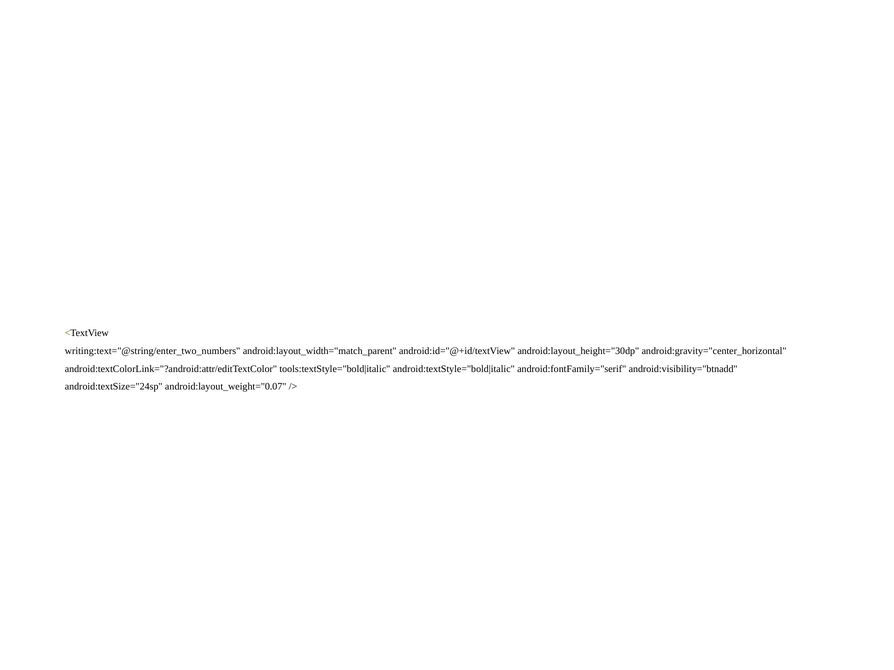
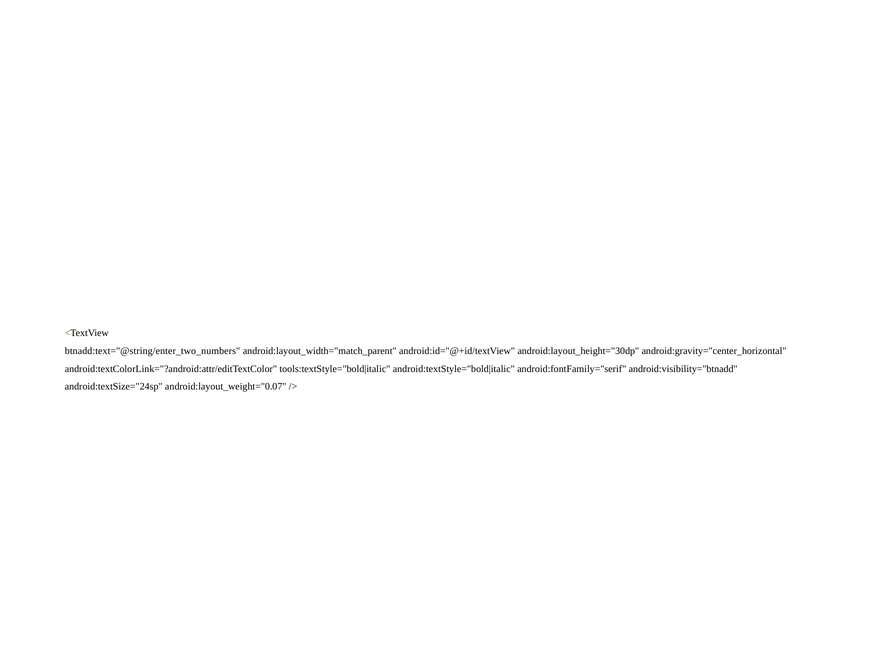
writing:text="@string/enter_two_numbers: writing:text="@string/enter_two_numbers -> btnadd:text="@string/enter_two_numbers
